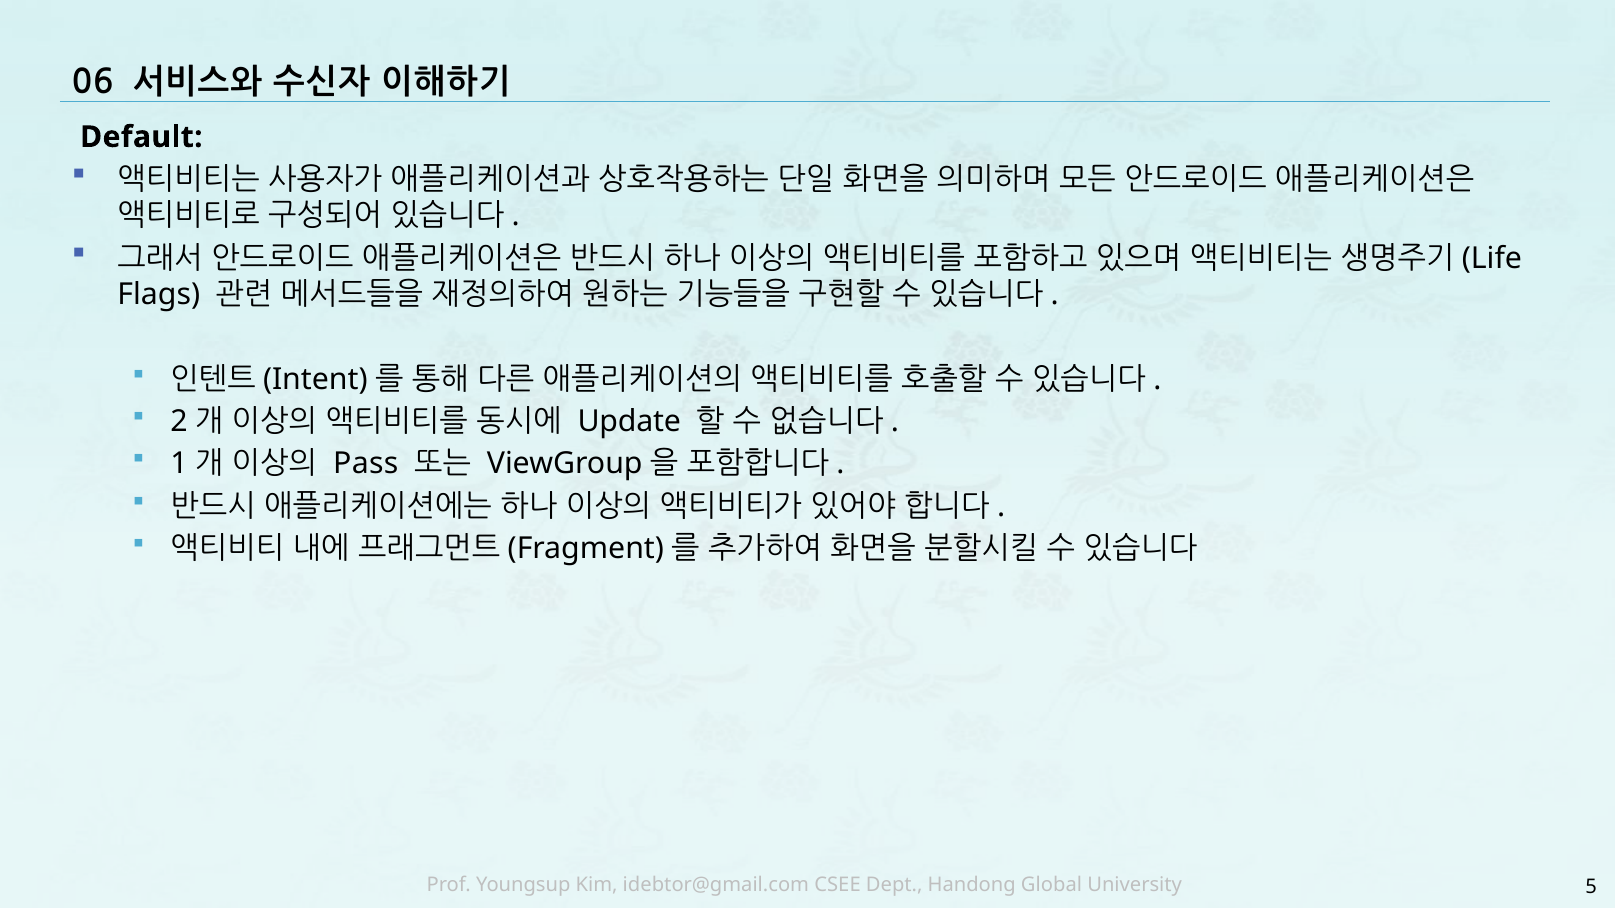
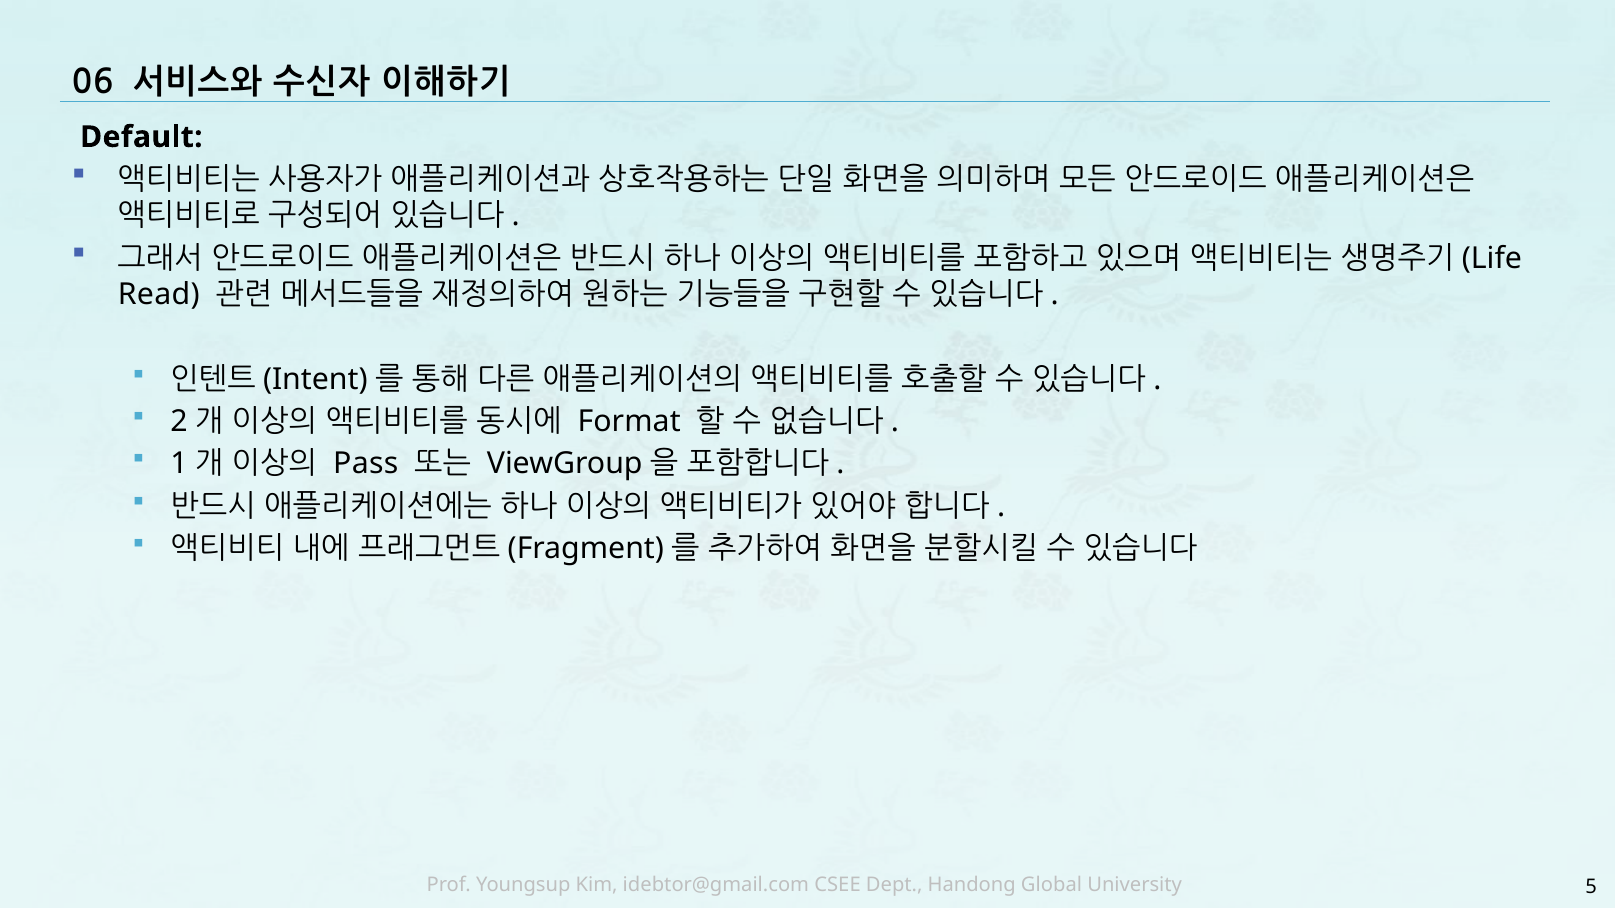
Flags: Flags -> Read
Update: Update -> Format
